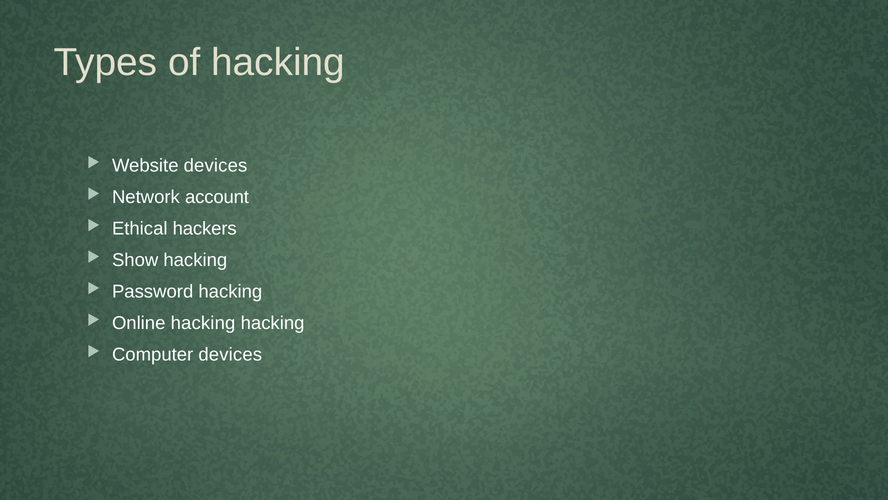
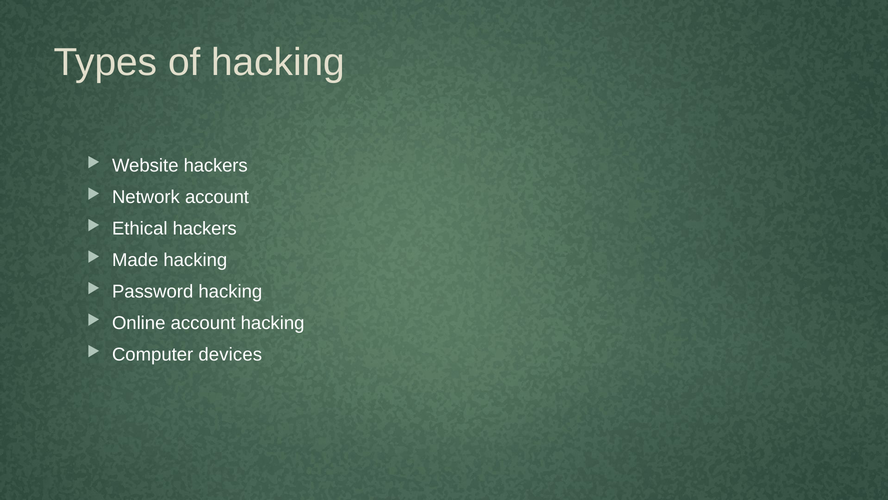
Website devices: devices -> hackers
Show: Show -> Made
Online hacking: hacking -> account
